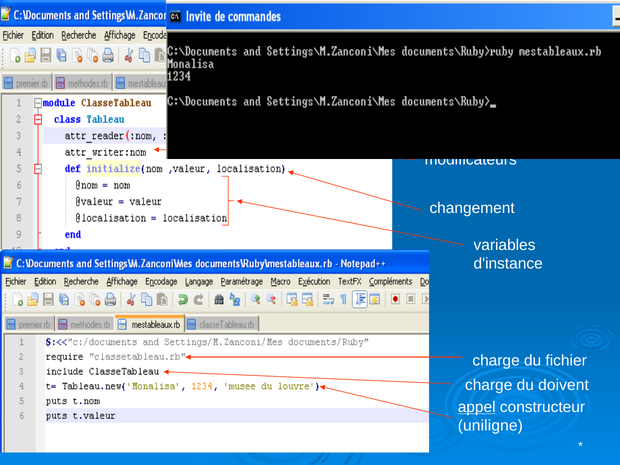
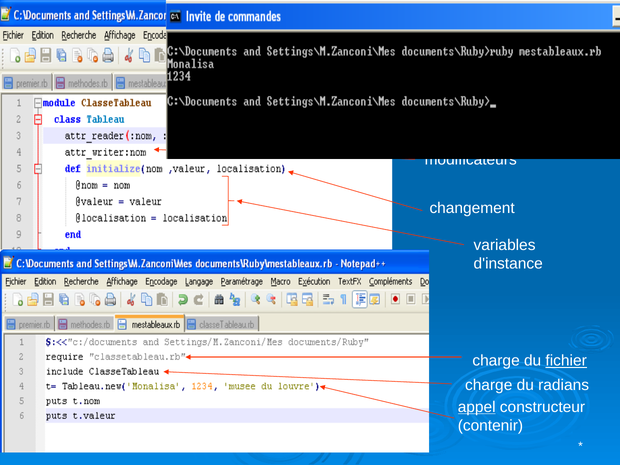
fichier underline: none -> present
doivent: doivent -> radians
uniligne: uniligne -> contenir
